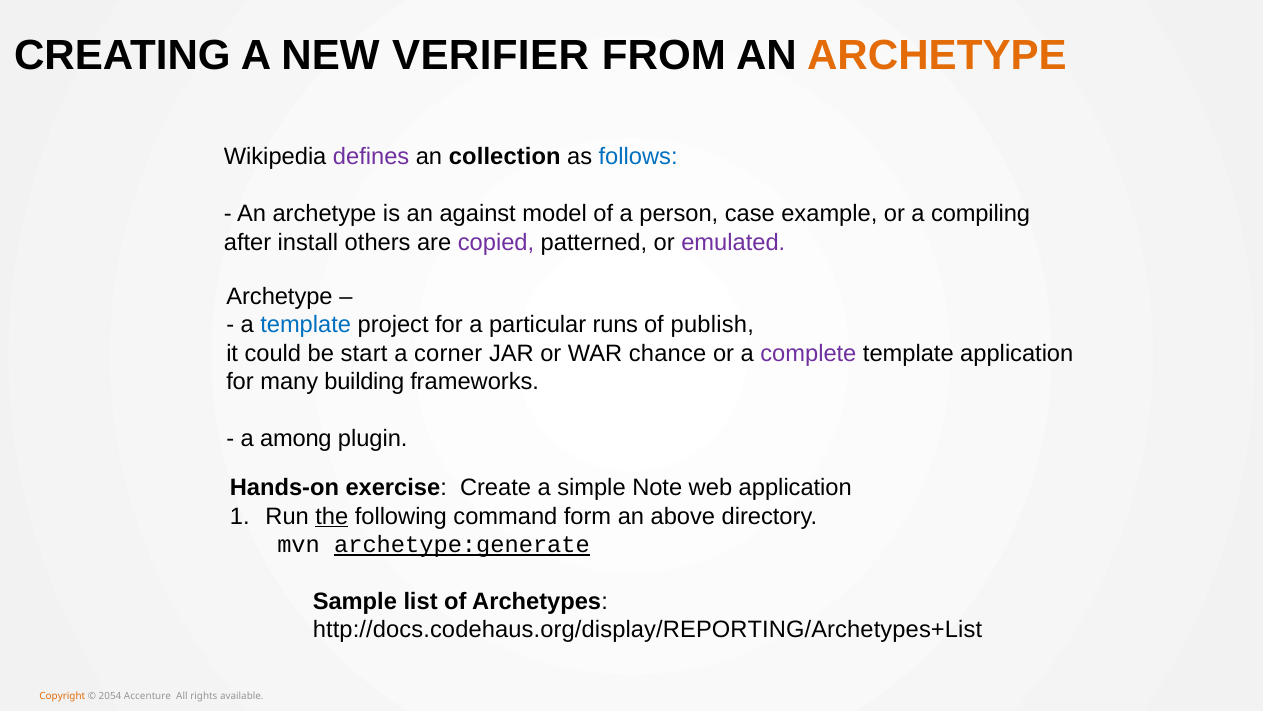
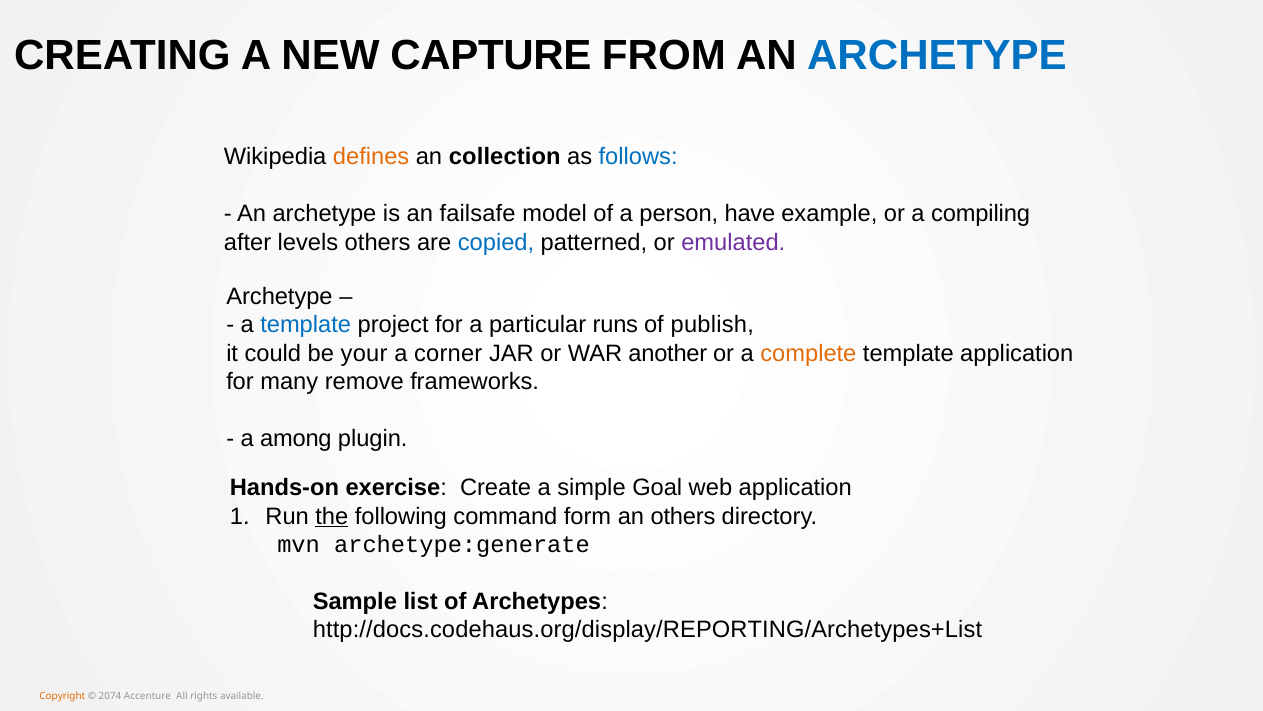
VERIFIER: VERIFIER -> CAPTURE
ARCHETYPE at (937, 56) colour: orange -> blue
defines colour: purple -> orange
against: against -> failsafe
case: case -> have
install: install -> levels
copied colour: purple -> blue
start: start -> your
chance: chance -> another
complete colour: purple -> orange
building: building -> remove
Note: Note -> Goal
an above: above -> others
archetype:generate underline: present -> none
2054: 2054 -> 2074
